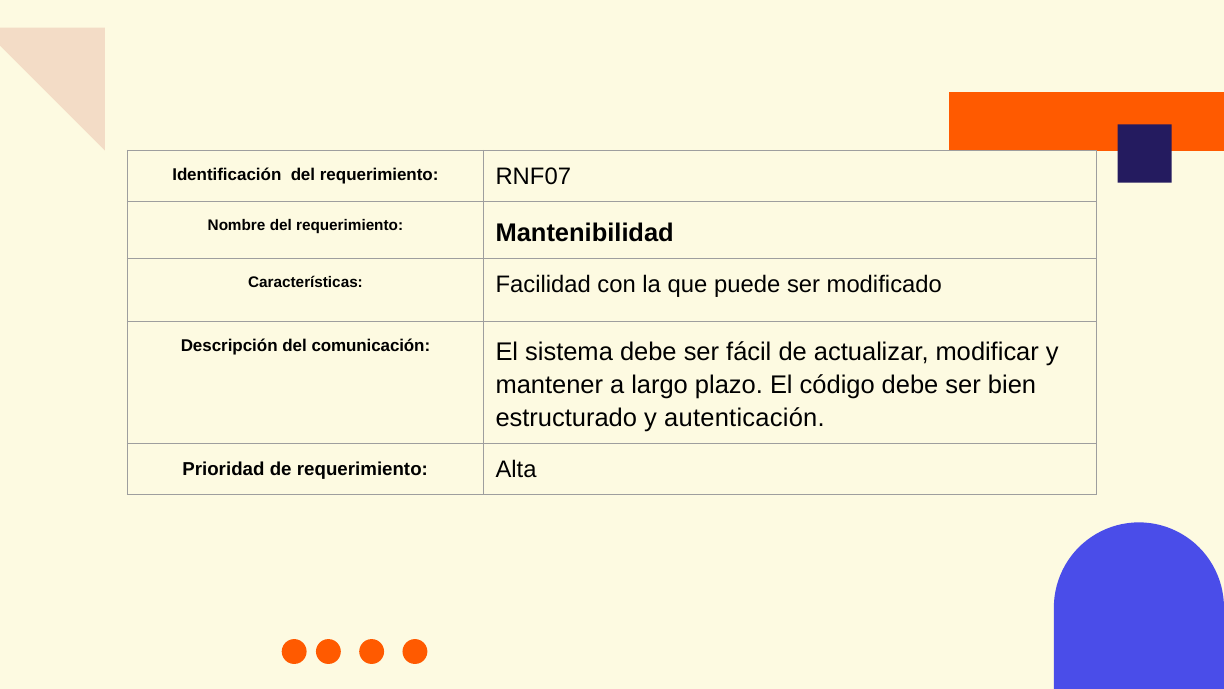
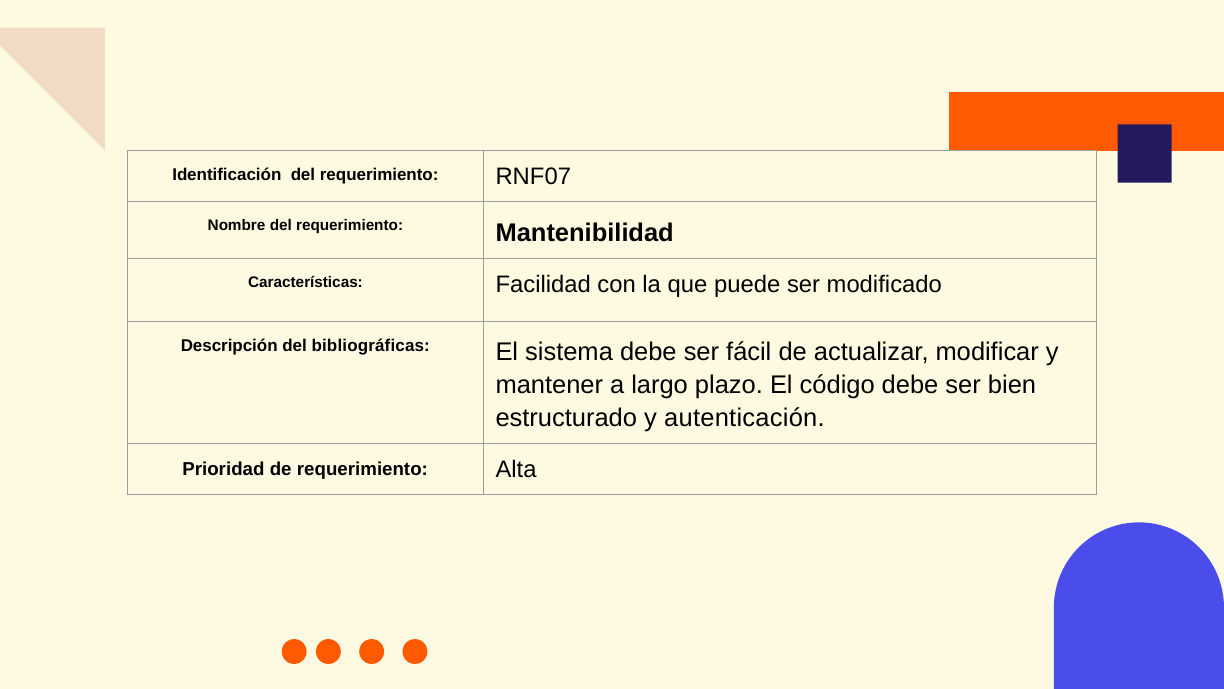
comunicación: comunicación -> bibliográficas
